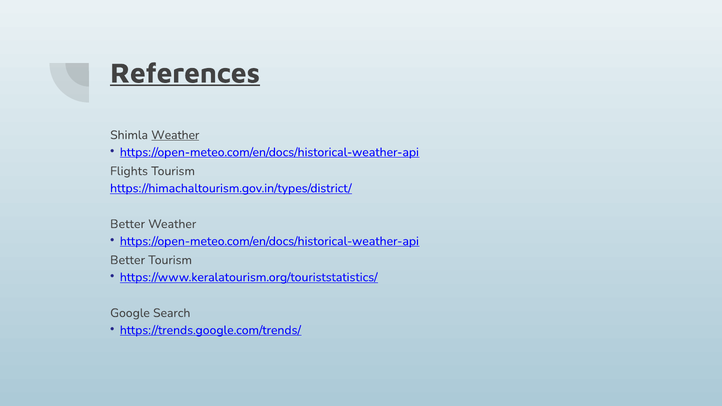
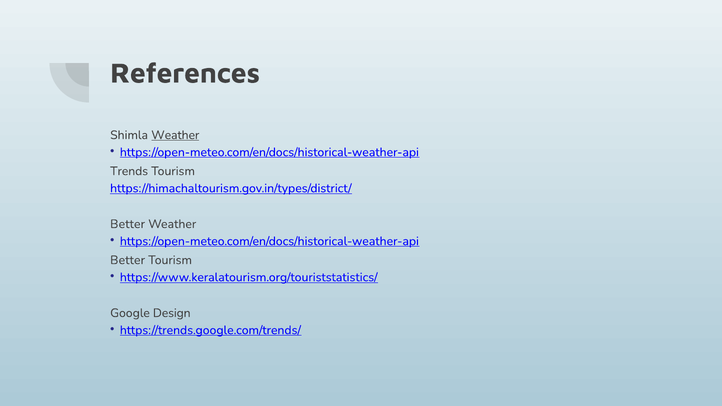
References underline: present -> none
Flights: Flights -> Trends
Search: Search -> Design
